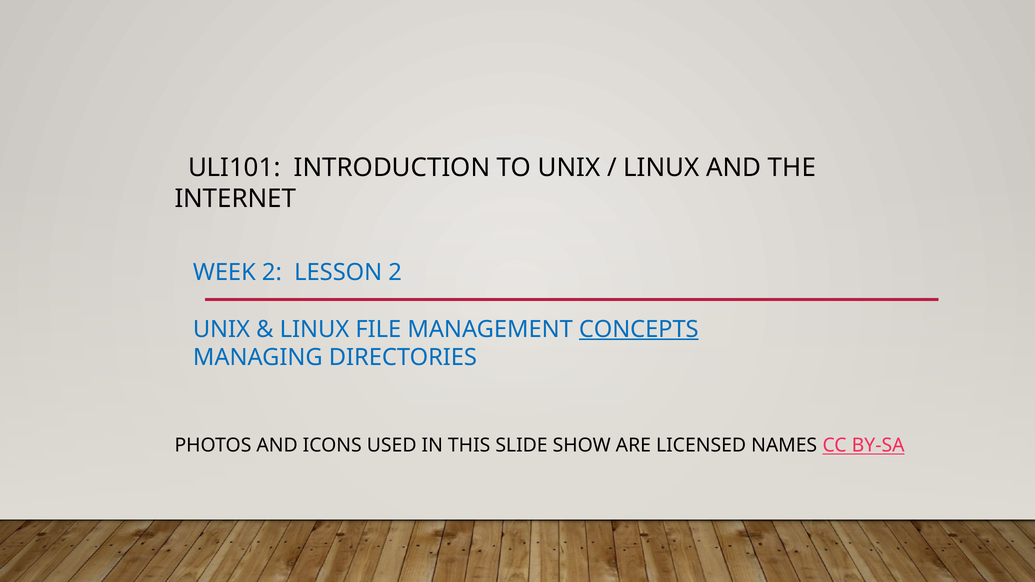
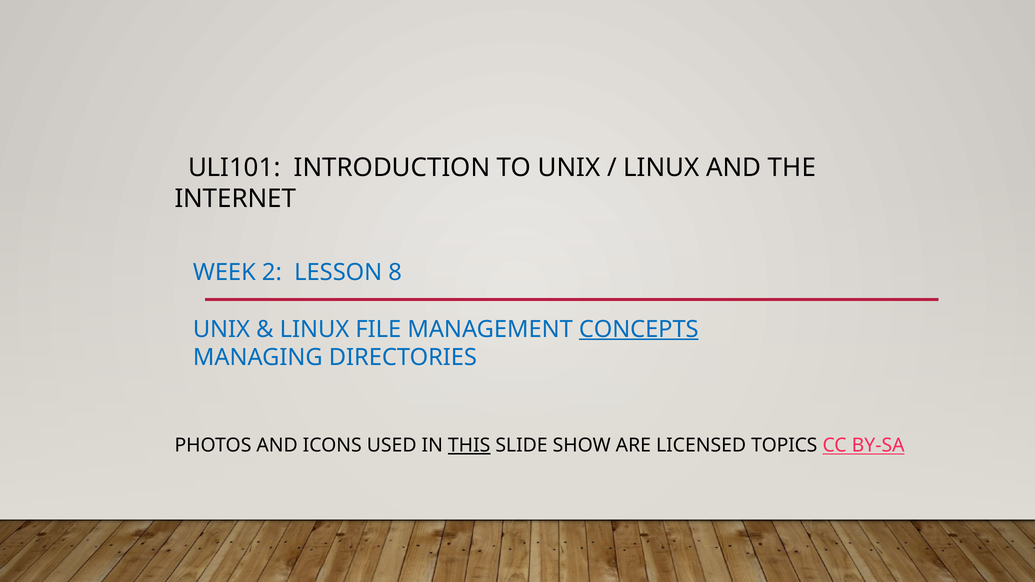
LESSON 2: 2 -> 8
THIS underline: none -> present
NAMES: NAMES -> TOPICS
